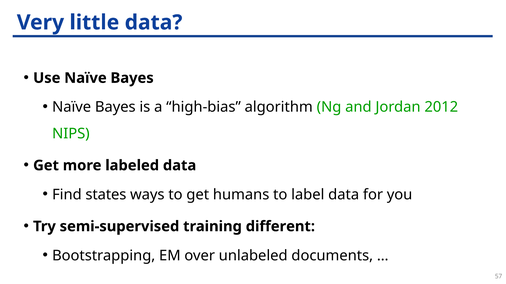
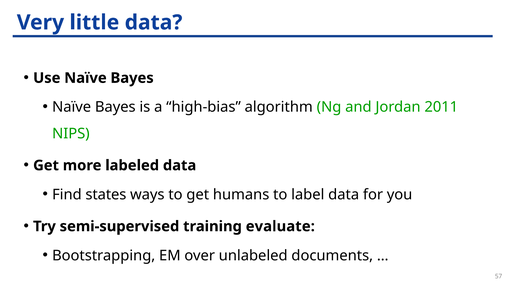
2012: 2012 -> 2011
different: different -> evaluate
